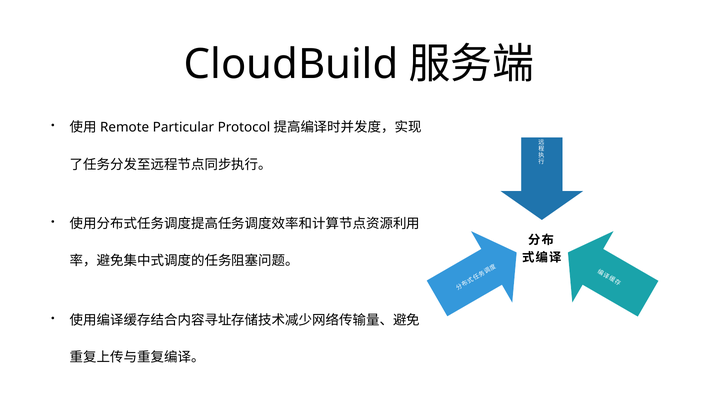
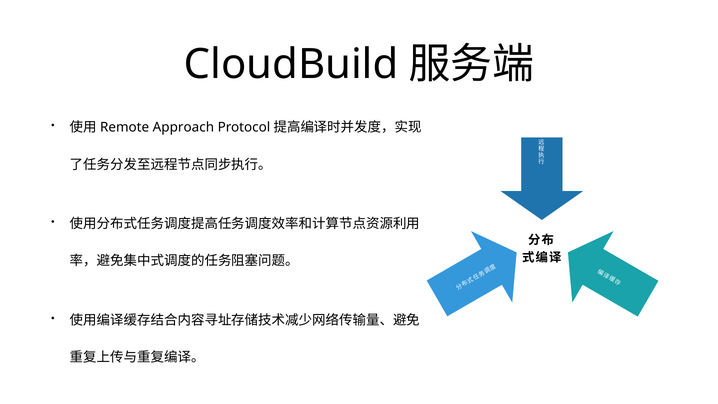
Particular: Particular -> Approach
